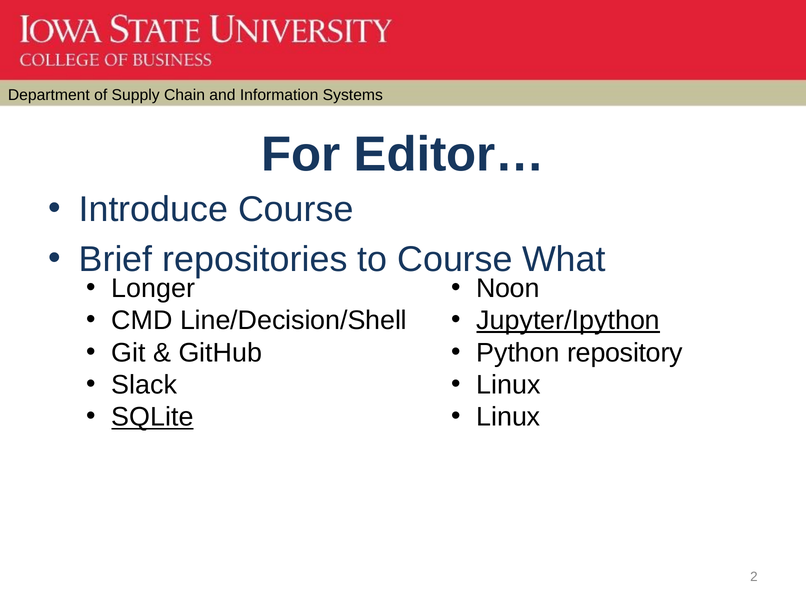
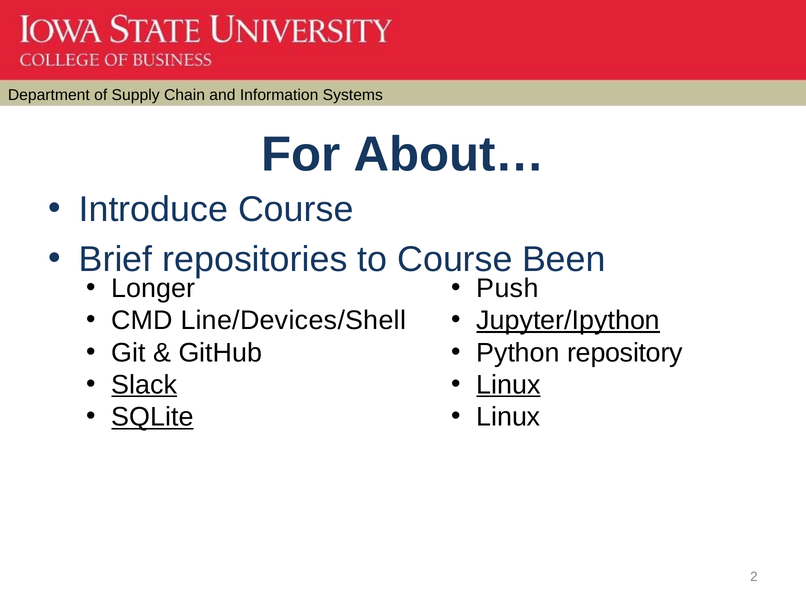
Editor…: Editor… -> About…
What: What -> Been
Noon: Noon -> Push
Line/Decision/Shell: Line/Decision/Shell -> Line/Devices/Shell
Slack underline: none -> present
Linux at (508, 385) underline: none -> present
